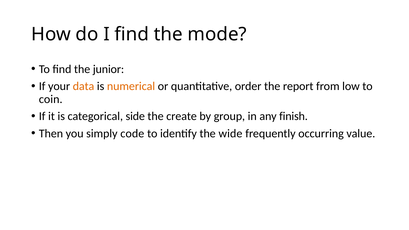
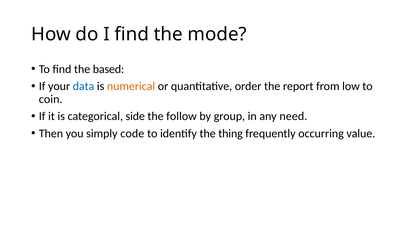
junior: junior -> based
data colour: orange -> blue
create: create -> follow
finish: finish -> need
wide: wide -> thing
